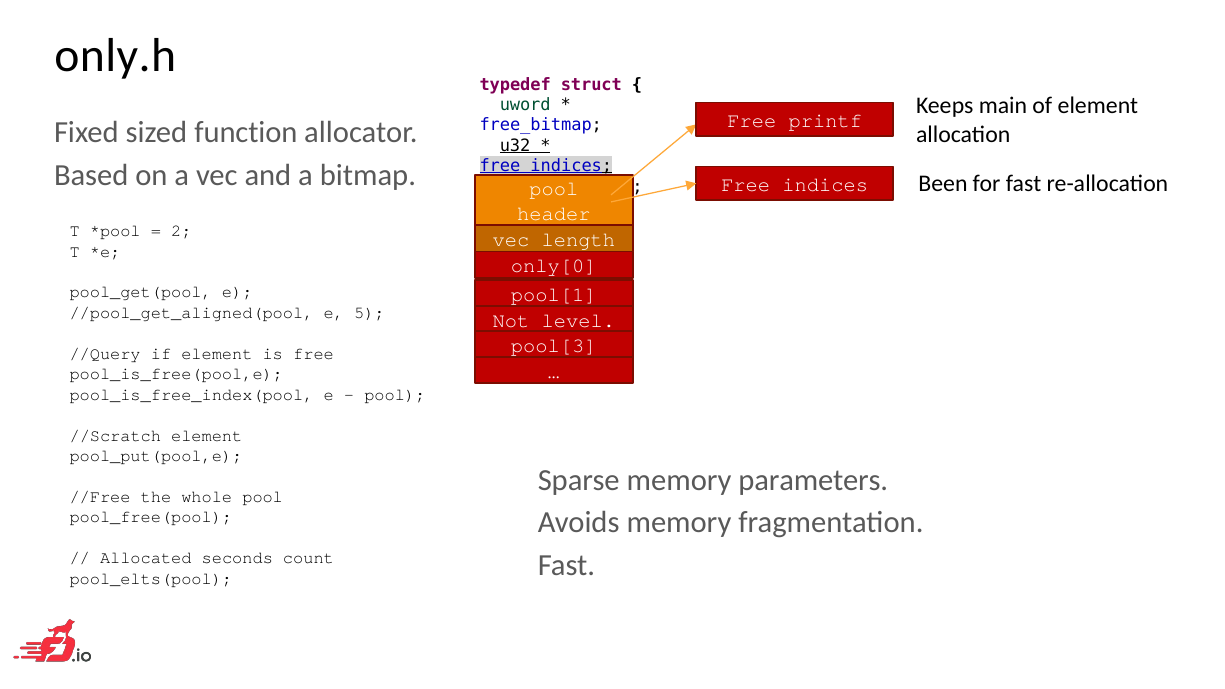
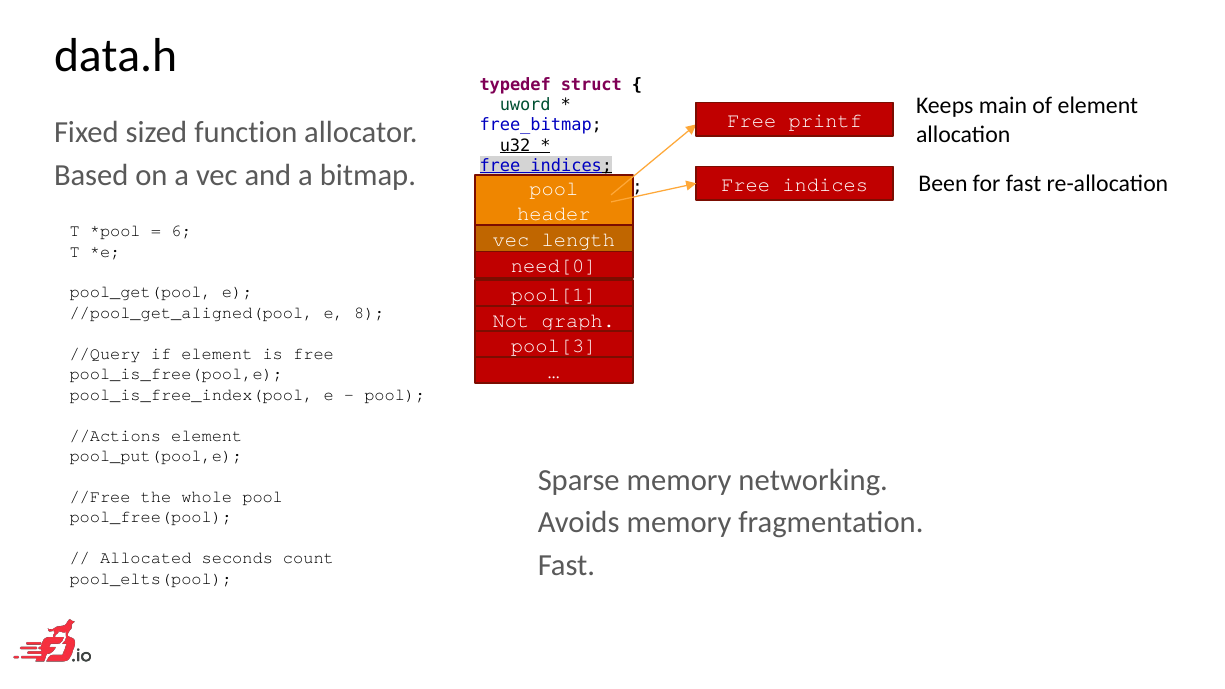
only.h: only.h -> data.h
2: 2 -> 6
only[0: only[0 -> need[0
5: 5 -> 8
level: level -> graph
//Scratch: //Scratch -> //Actions
parameters: parameters -> networking
